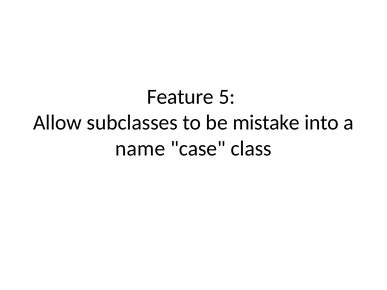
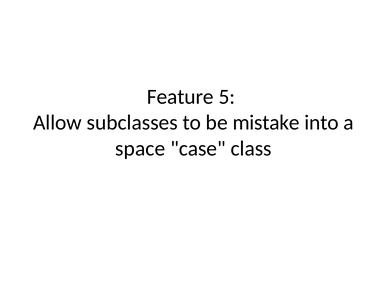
name: name -> space
